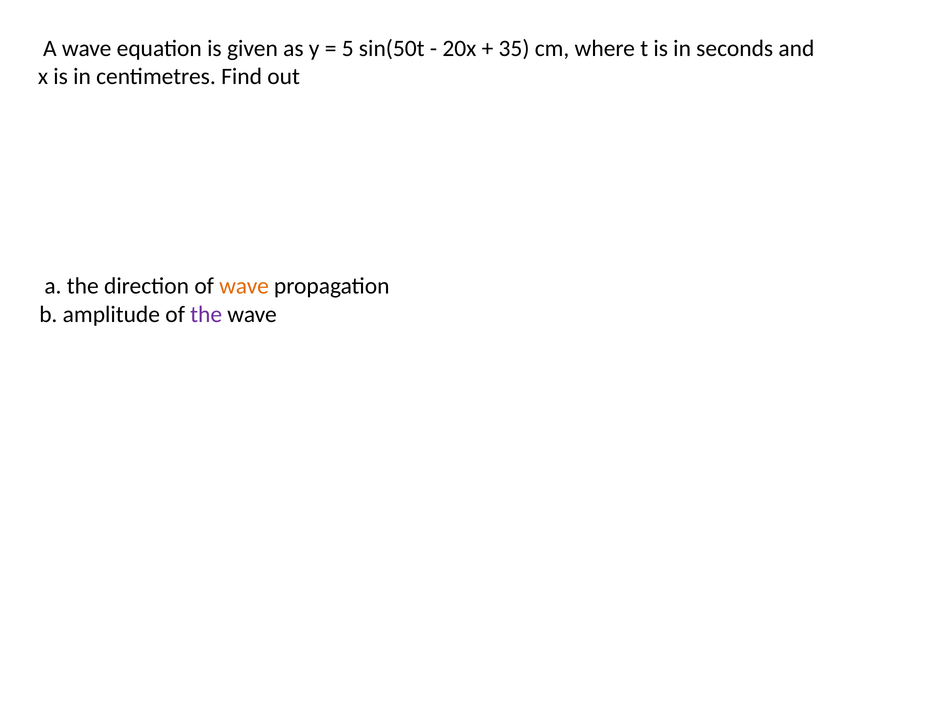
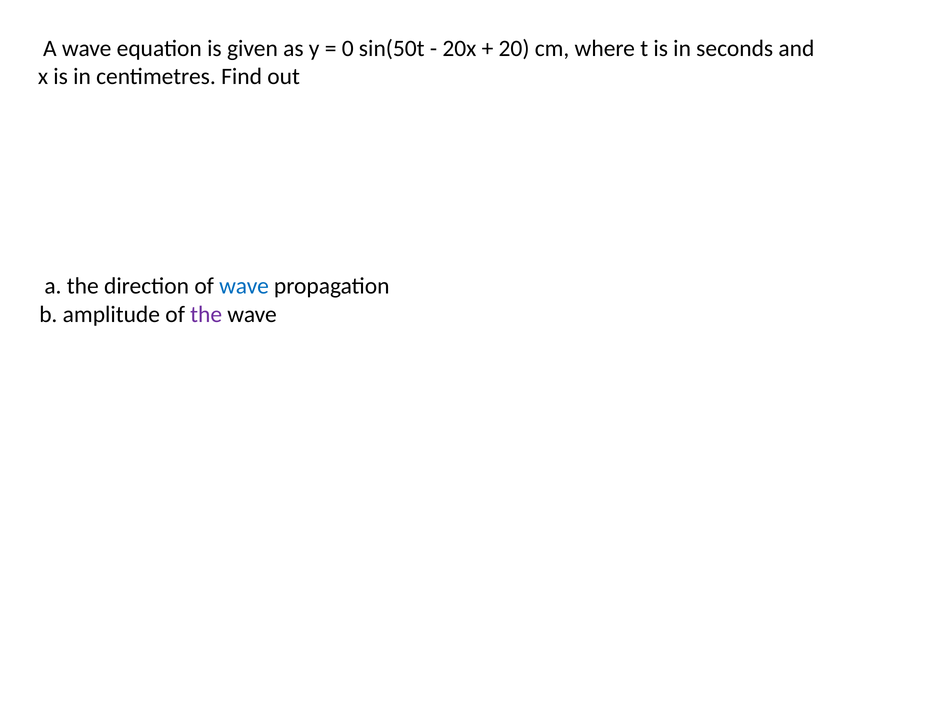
5: 5 -> 0
35: 35 -> 20
wave at (244, 286) colour: orange -> blue
